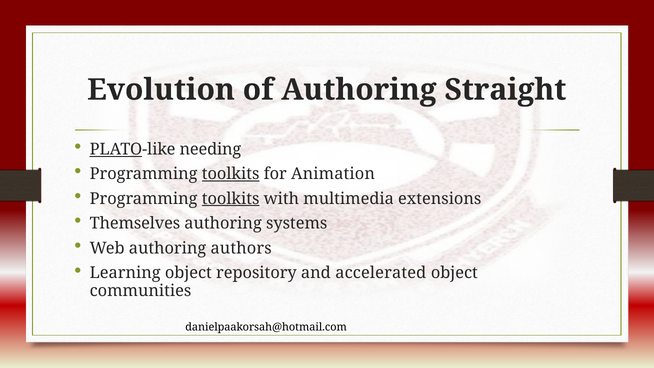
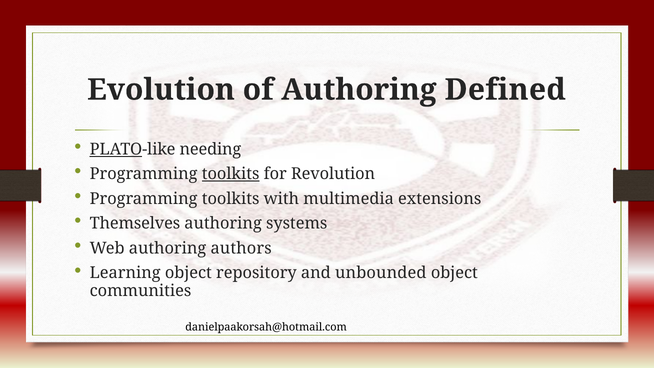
Straight: Straight -> Defined
Animation: Animation -> Revolution
toolkits at (231, 199) underline: present -> none
accelerated: accelerated -> unbounded
